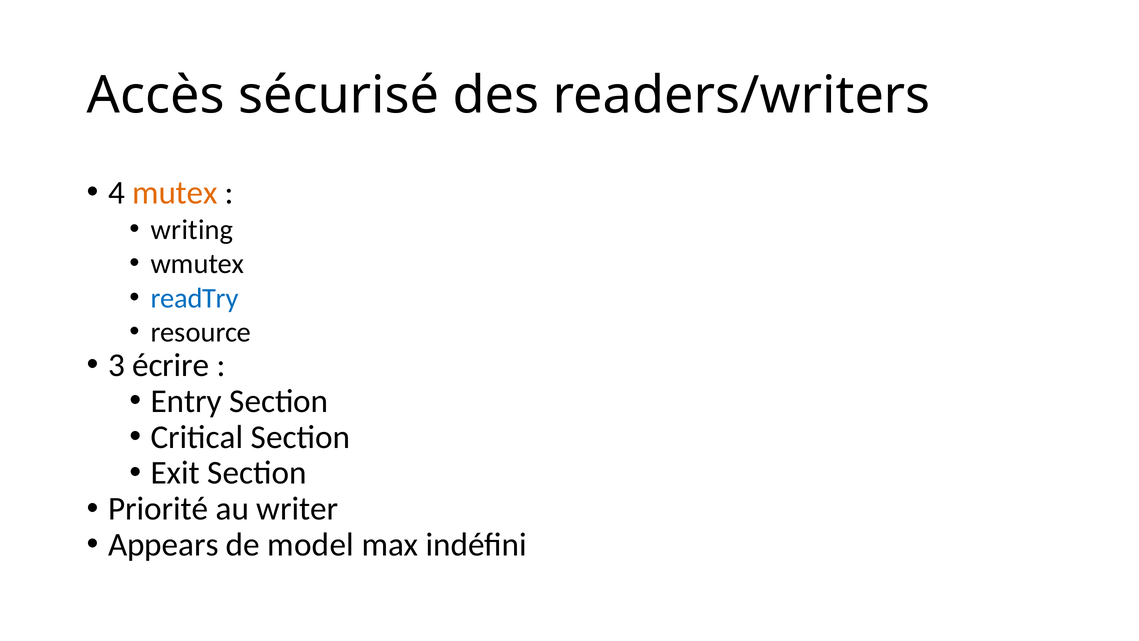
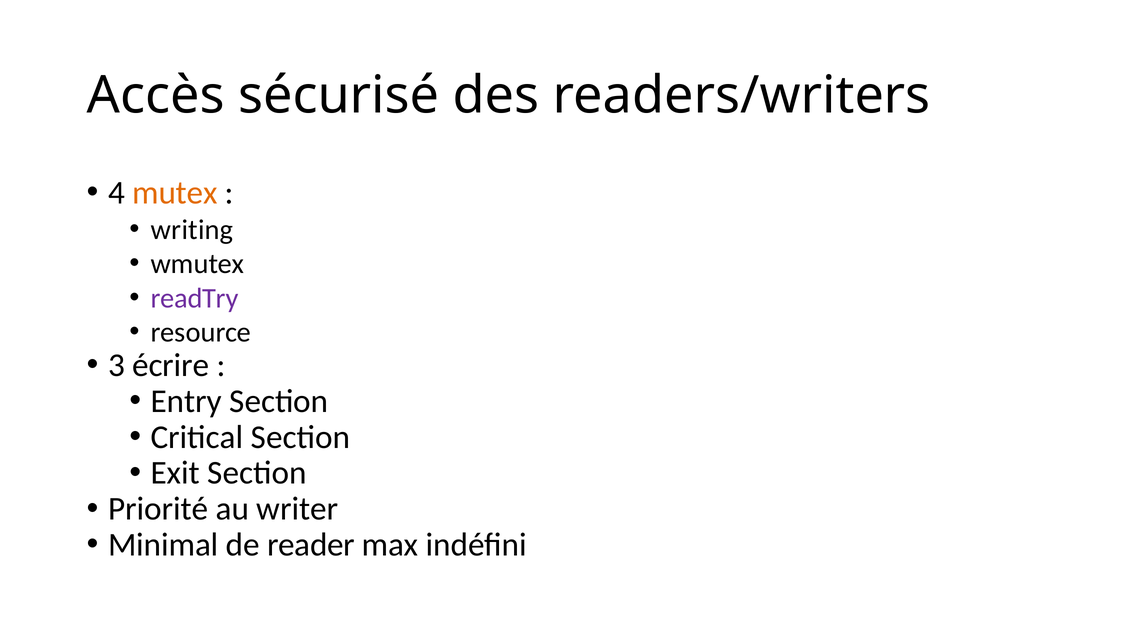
readTry colour: blue -> purple
Appears: Appears -> Minimal
model: model -> reader
